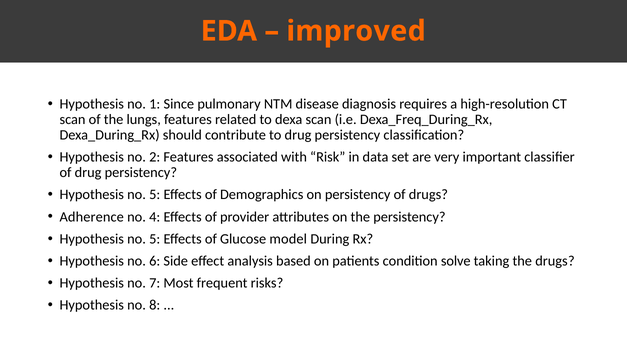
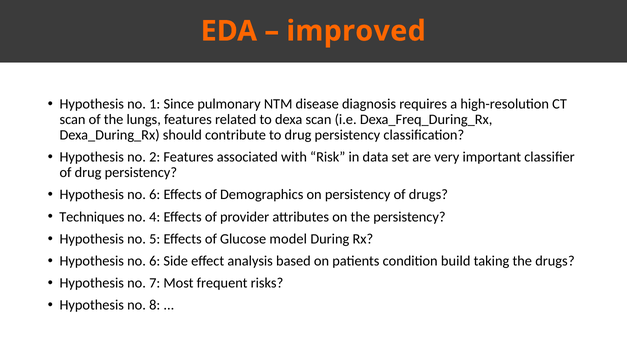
5 at (155, 195): 5 -> 6
Adherence: Adherence -> Techniques
solve: solve -> build
